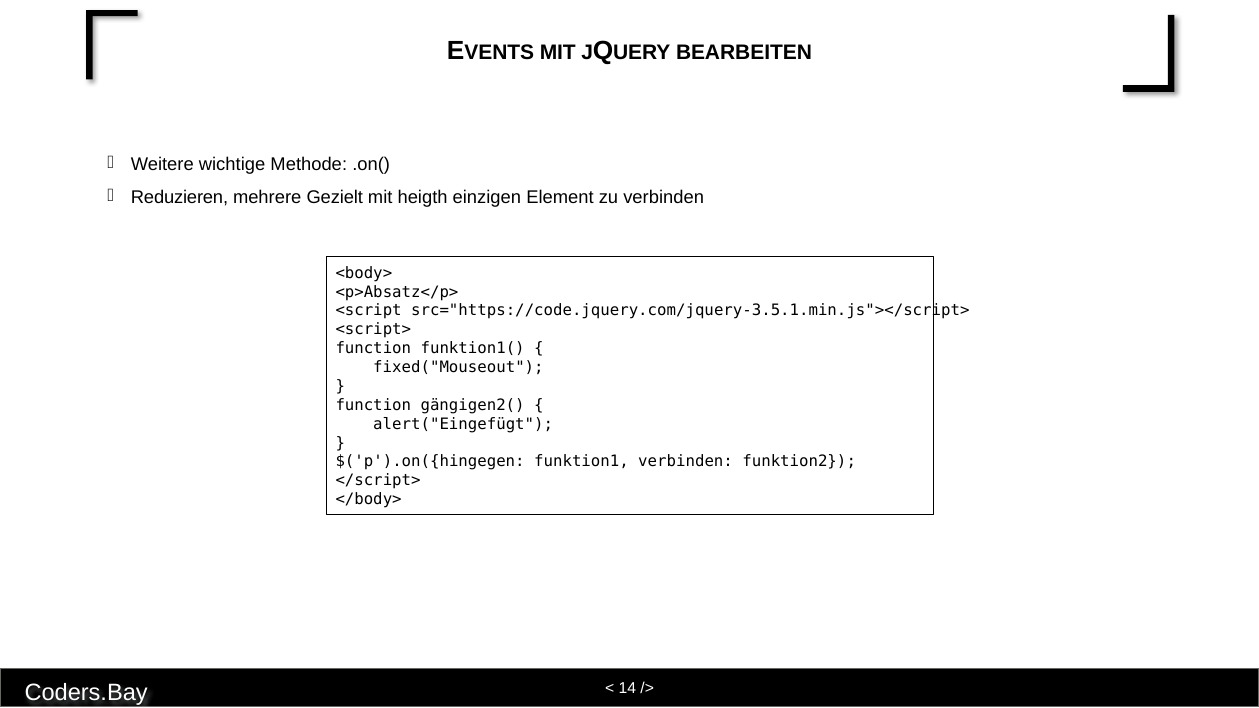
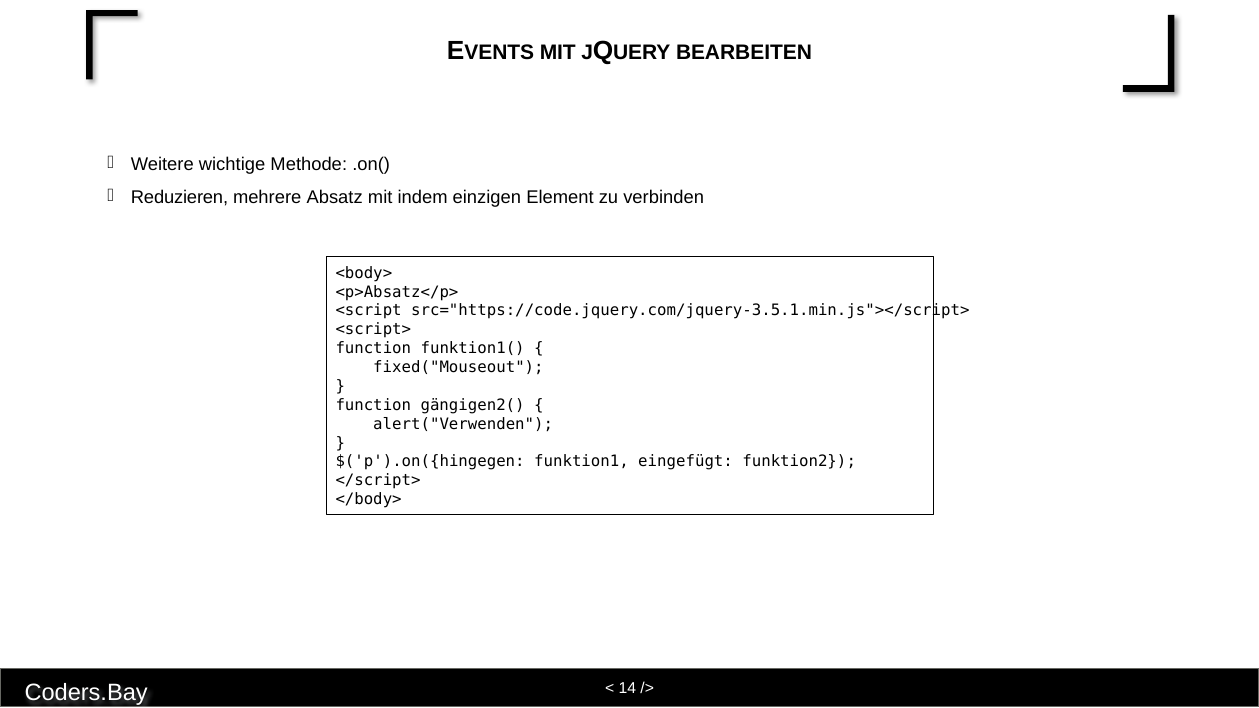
Gezielt: Gezielt -> Absatz
heigth: heigth -> indem
alert("Eingefügt: alert("Eingefügt -> alert("Verwenden
funktion1 verbinden: verbinden -> eingefügt
